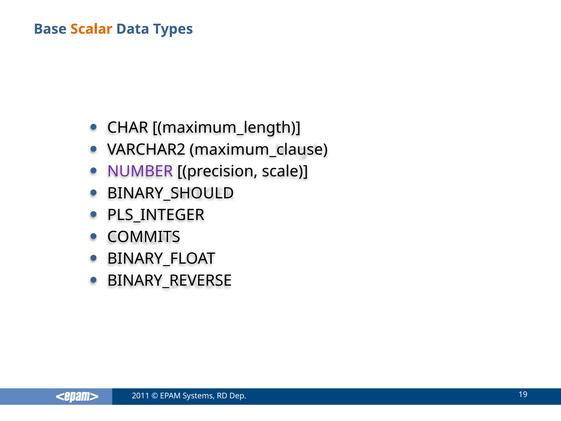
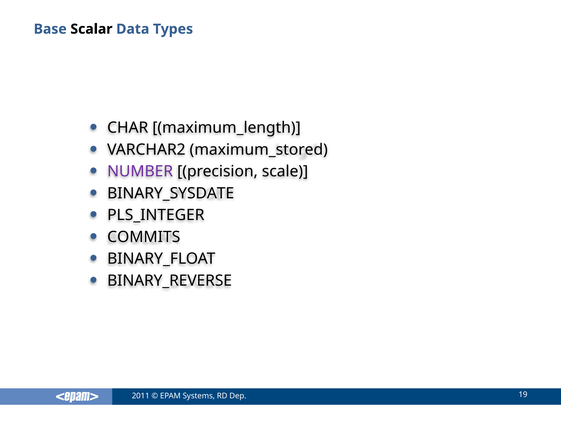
Scalar colour: orange -> black
maximum_clause: maximum_clause -> maximum_stored
BINARY_SHOULD: BINARY_SHOULD -> BINARY_SYSDATE
